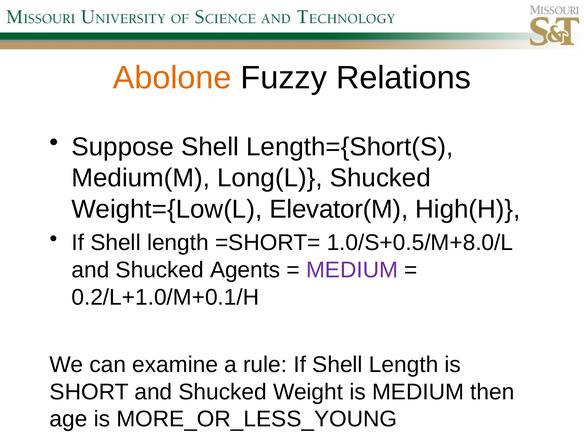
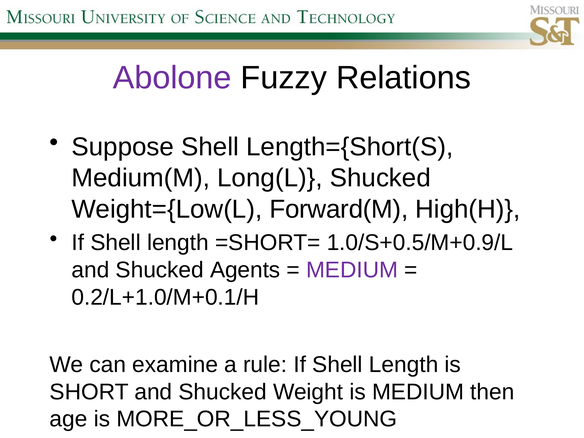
Abolone colour: orange -> purple
Elevator(M: Elevator(M -> Forward(M
1.0/S+0.5/M+8.0/L: 1.0/S+0.5/M+8.0/L -> 1.0/S+0.5/M+0.9/L
